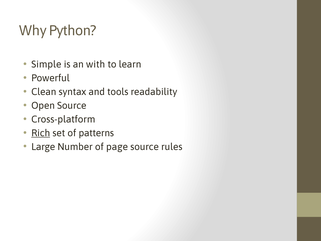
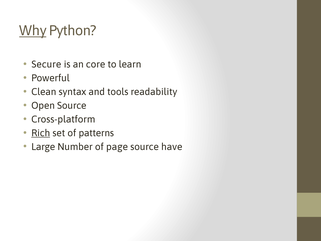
Why underline: none -> present
Simple: Simple -> Secure
with: with -> core
rules: rules -> have
